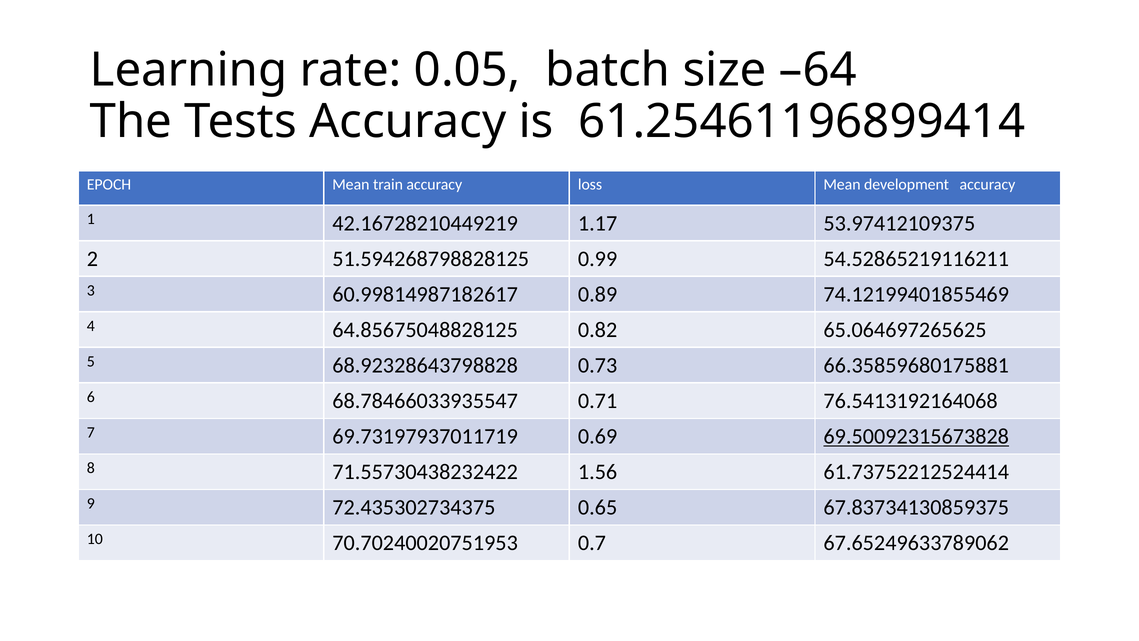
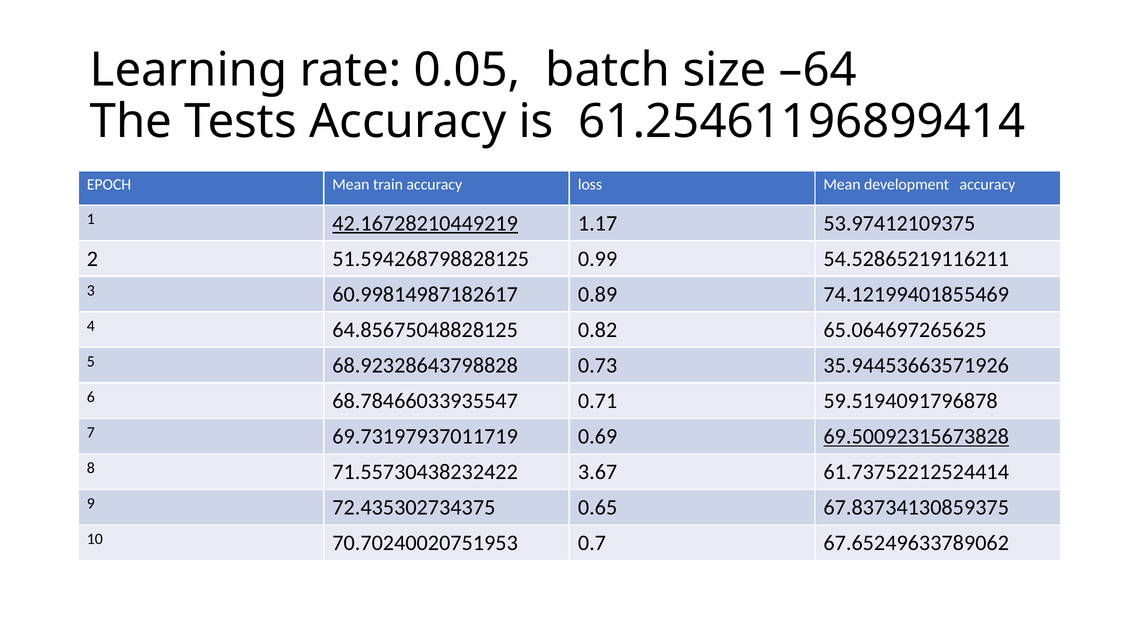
42.16728210449219 underline: none -> present
66.35859680175881: 66.35859680175881 -> 35.94453663571926
76.5413192164068: 76.5413192164068 -> 59.5194091796878
1.56: 1.56 -> 3.67
